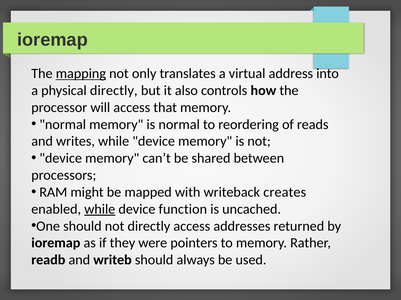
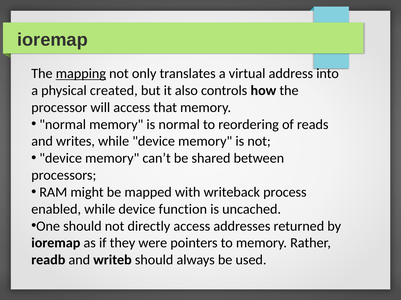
physical directly: directly -> created
creates: creates -> process
while at (100, 210) underline: present -> none
